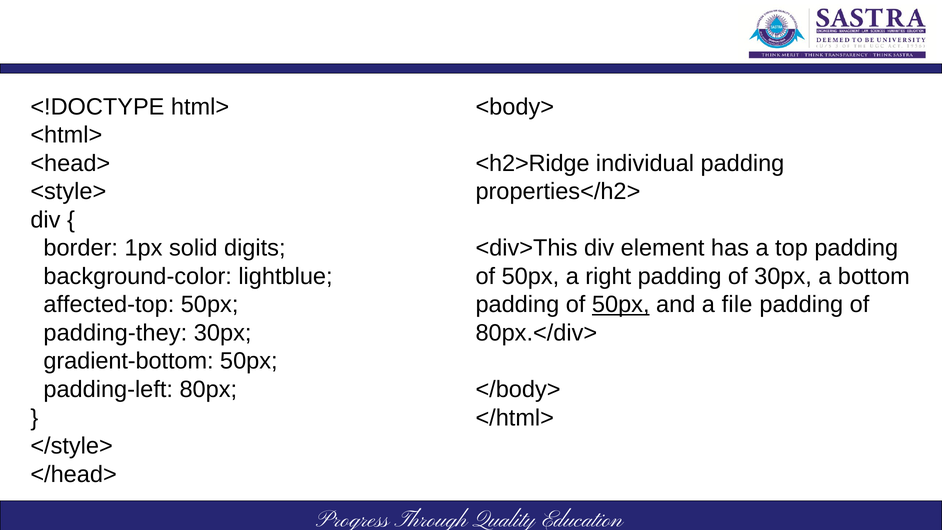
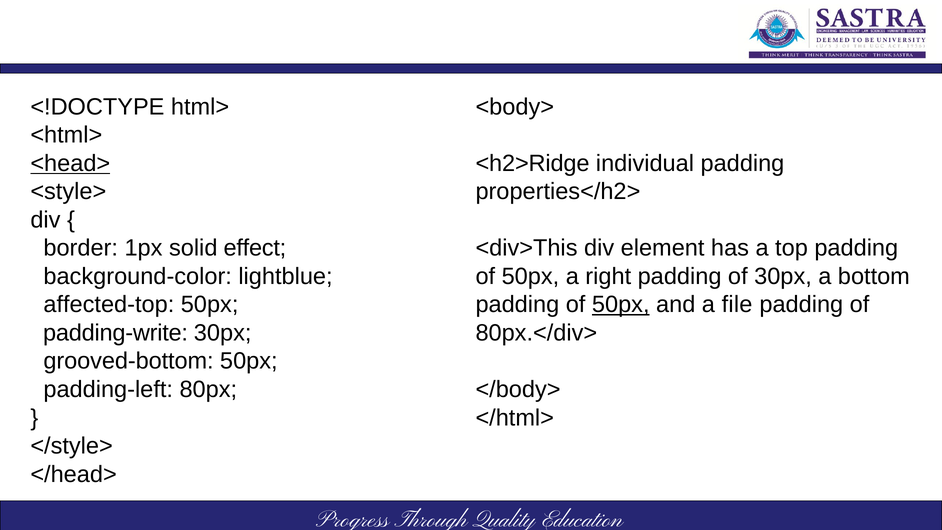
<head> underline: none -> present
digits: digits -> effect
padding-they: padding-they -> padding-write
gradient-bottom: gradient-bottom -> grooved-bottom
